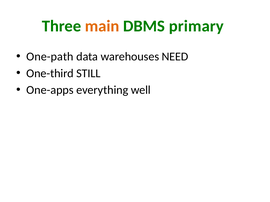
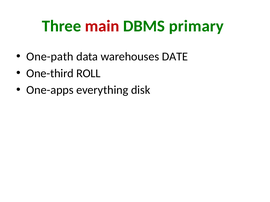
main colour: orange -> red
NEED: NEED -> DATE
STILL: STILL -> ROLL
well: well -> disk
